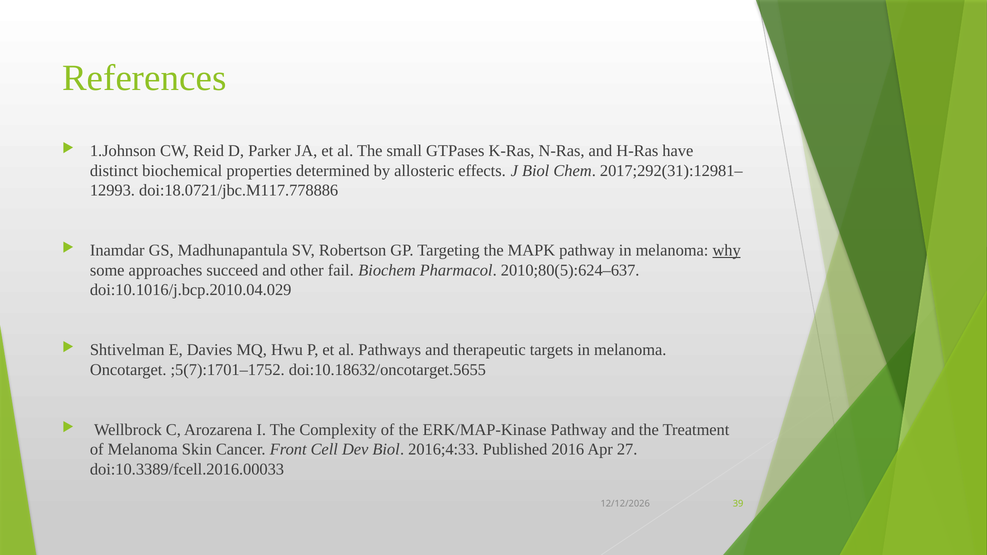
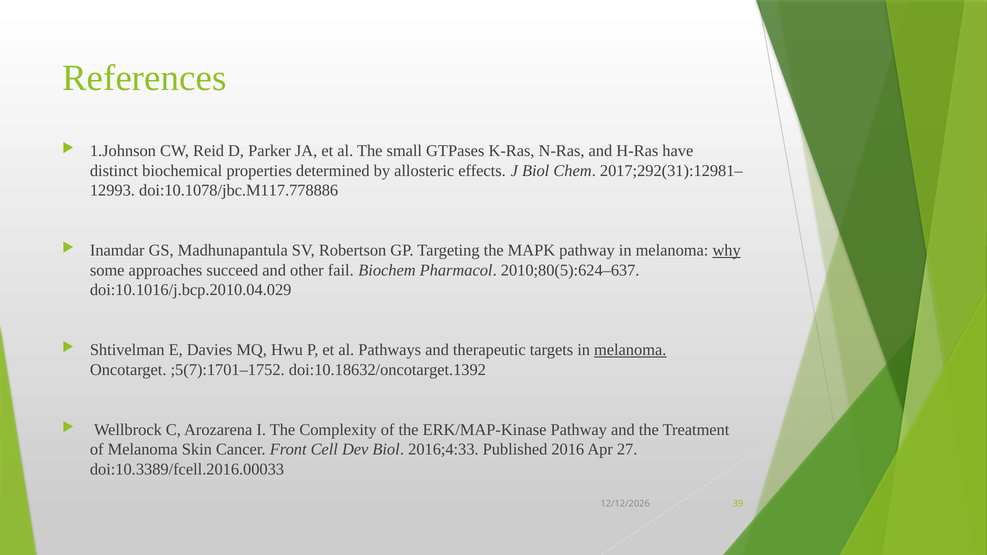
doi:18.0721/jbc.M117.778886: doi:18.0721/jbc.M117.778886 -> doi:10.1078/jbc.M117.778886
melanoma at (630, 350) underline: none -> present
doi:10.18632/oncotarget.5655: doi:10.18632/oncotarget.5655 -> doi:10.18632/oncotarget.1392
